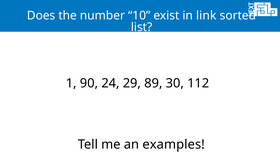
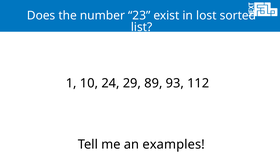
10: 10 -> 23
link: link -> lost
90: 90 -> 10
30: 30 -> 93
